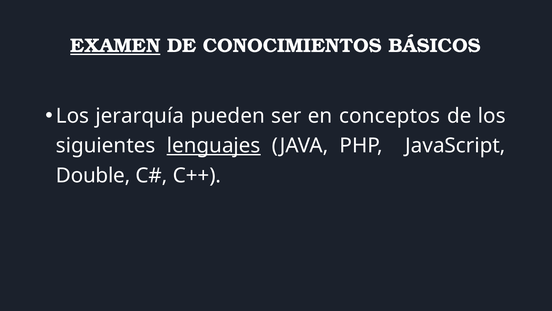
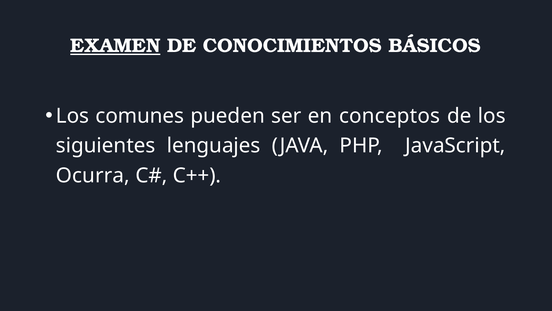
jerarquía: jerarquía -> comunes
lenguajes underline: present -> none
Double: Double -> Ocurra
